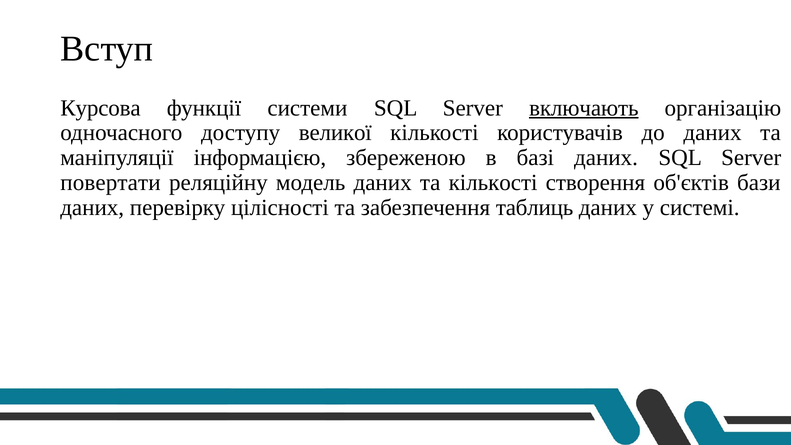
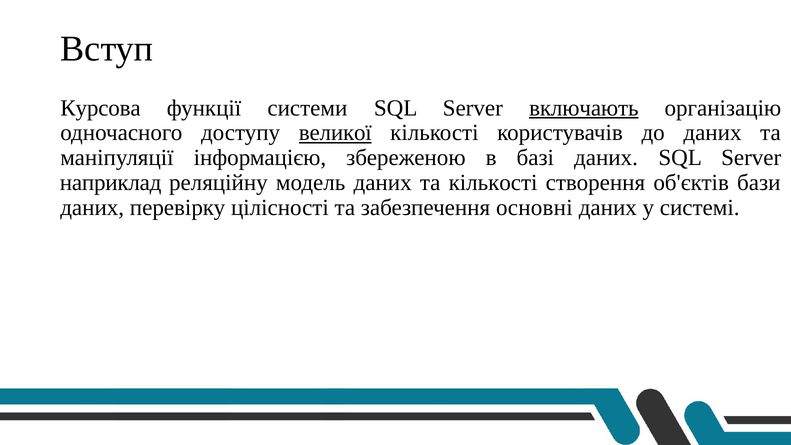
великої underline: none -> present
повертати: повертати -> наприклад
таблиць: таблиць -> основні
